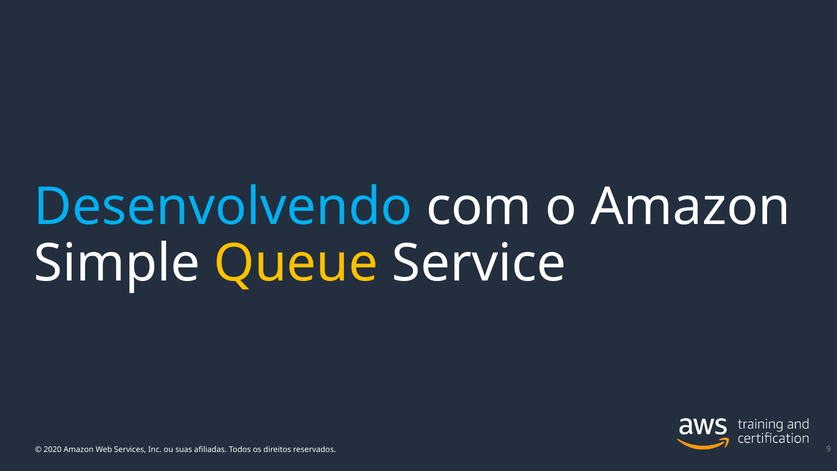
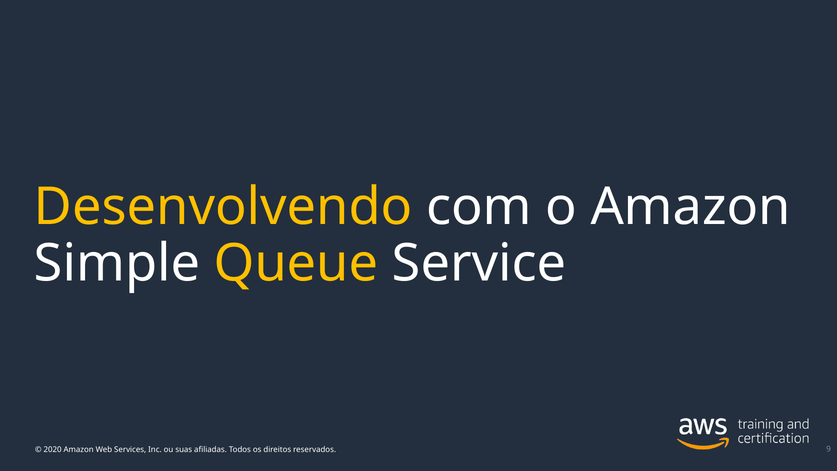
Desenvolvendo colour: light blue -> yellow
